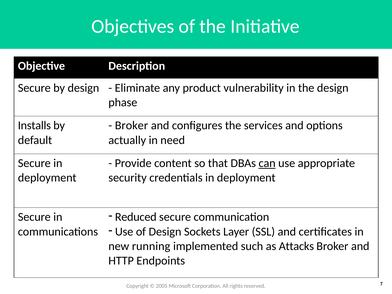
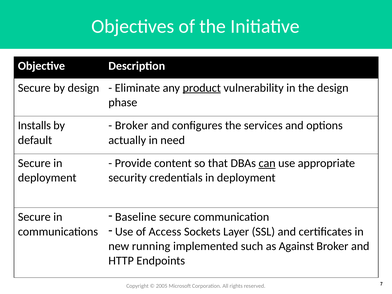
product underline: none -> present
Reduced: Reduced -> Baseline
of Design: Design -> Access
Attacks: Attacks -> Against
